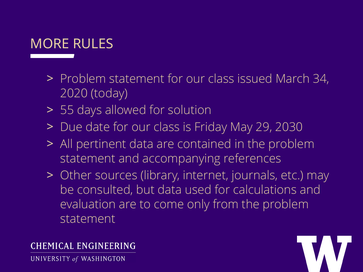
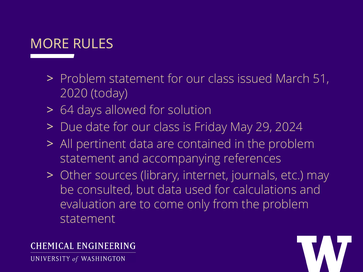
34: 34 -> 51
55: 55 -> 64
2030: 2030 -> 2024
